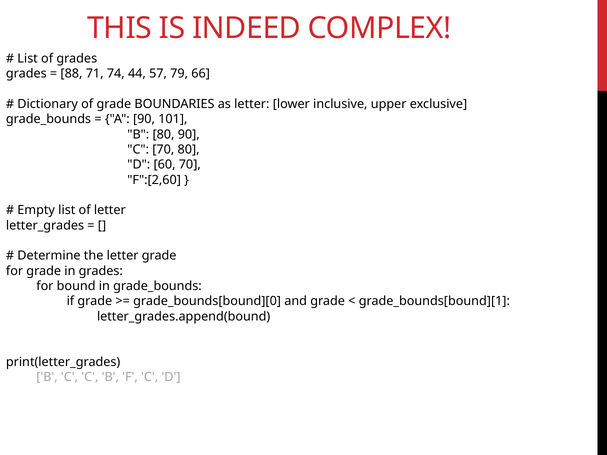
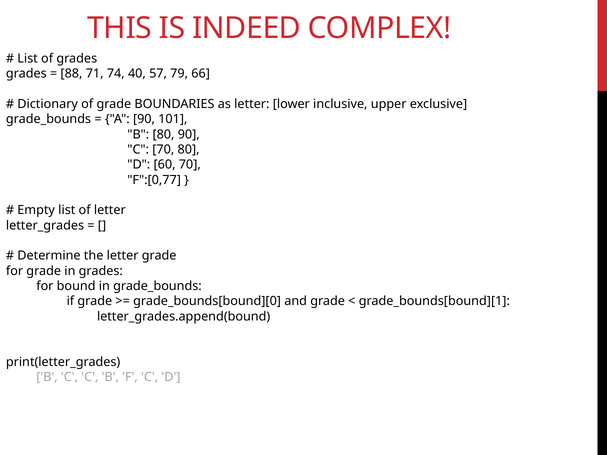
44: 44 -> 40
F":[2,60: F":[2,60 -> F":[0,77
